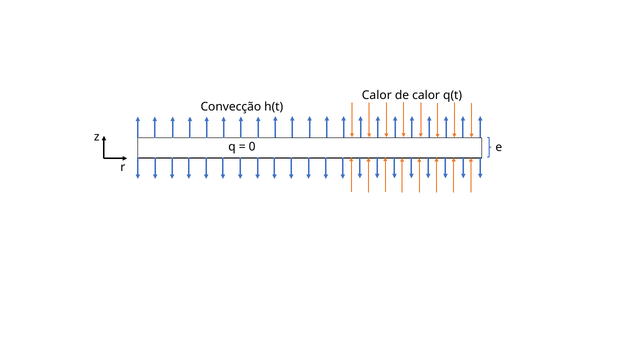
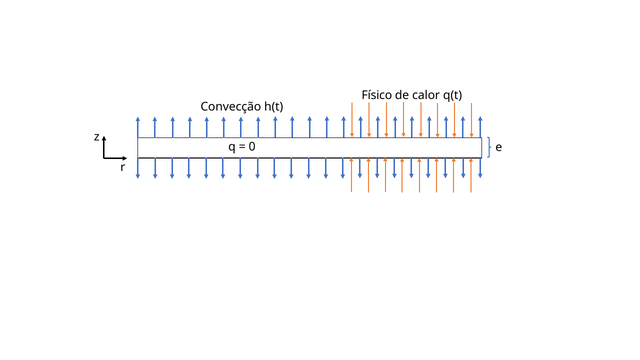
Calor at (377, 95): Calor -> Físico
